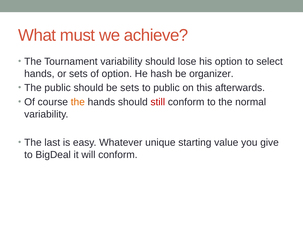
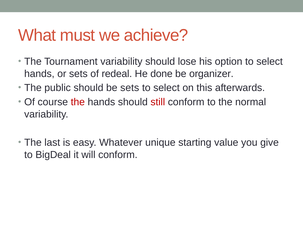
of option: option -> redeal
hash: hash -> done
public at (167, 88): public -> select
the at (78, 102) colour: orange -> red
